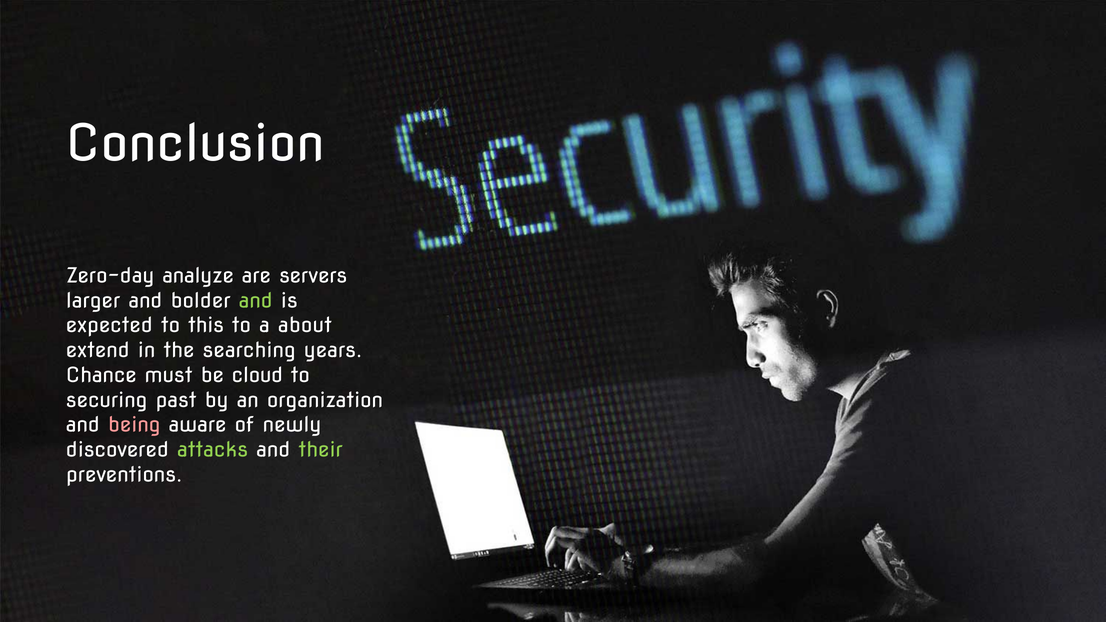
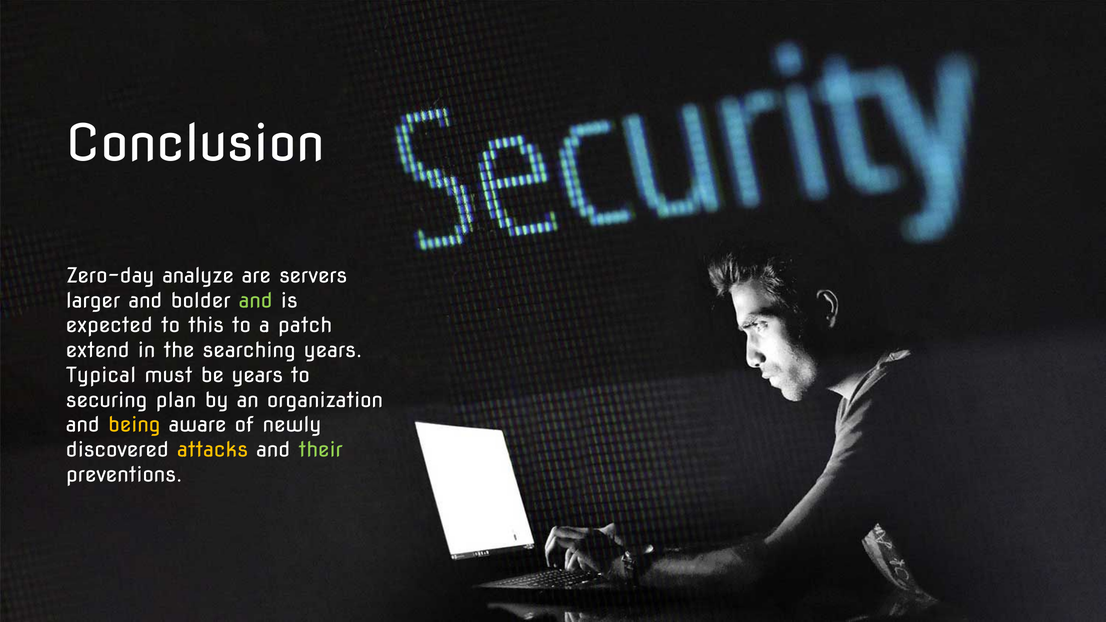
about: about -> patch
Chance: Chance -> Typical
be cloud: cloud -> years
past: past -> plan
being colour: pink -> yellow
attacks colour: light green -> yellow
